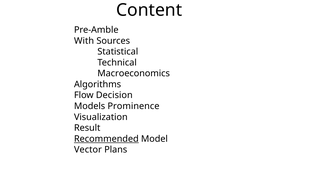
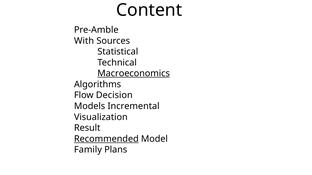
Macroeconomics underline: none -> present
Prominence: Prominence -> Incremental
Vector: Vector -> Family
